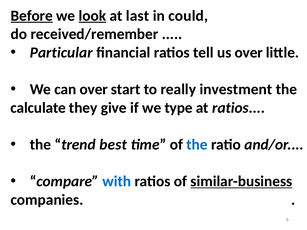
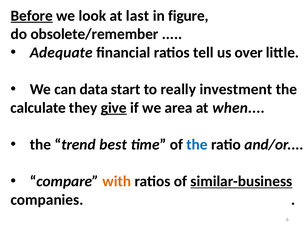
look underline: present -> none
could: could -> figure
received/remember: received/remember -> obsolete/remember
Particular: Particular -> Adequate
can over: over -> data
give underline: none -> present
type: type -> area
at ratios: ratios -> when
with colour: blue -> orange
